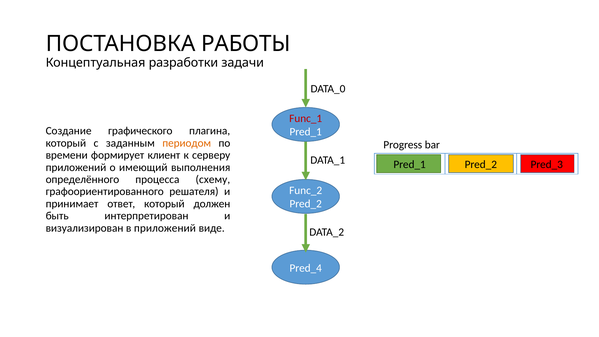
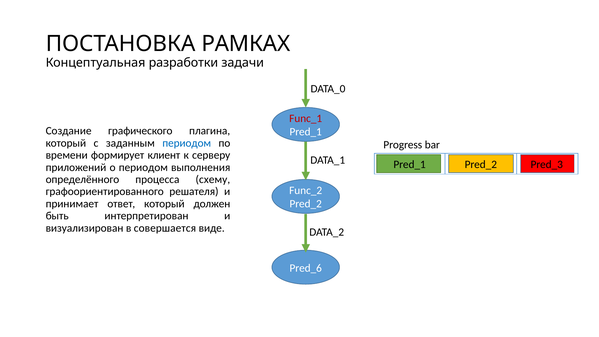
РАБОТЫ: РАБОТЫ -> РАМКАХ
периодом at (187, 143) colour: orange -> blue
о имеющий: имеющий -> периодом
в приложений: приложений -> совершается
Pred_4: Pred_4 -> Pred_6
